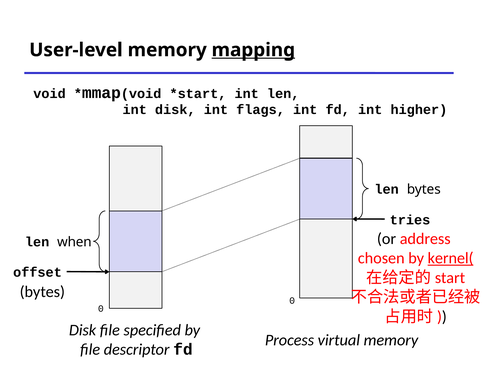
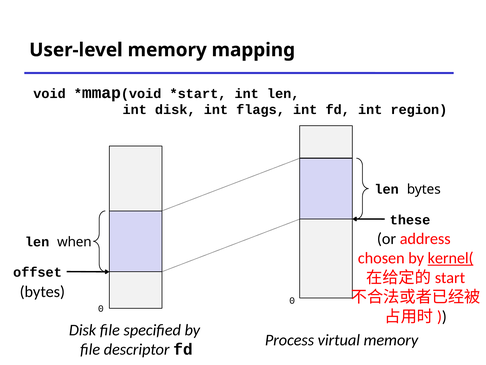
mapping underline: present -> none
higher: higher -> region
tries: tries -> these
